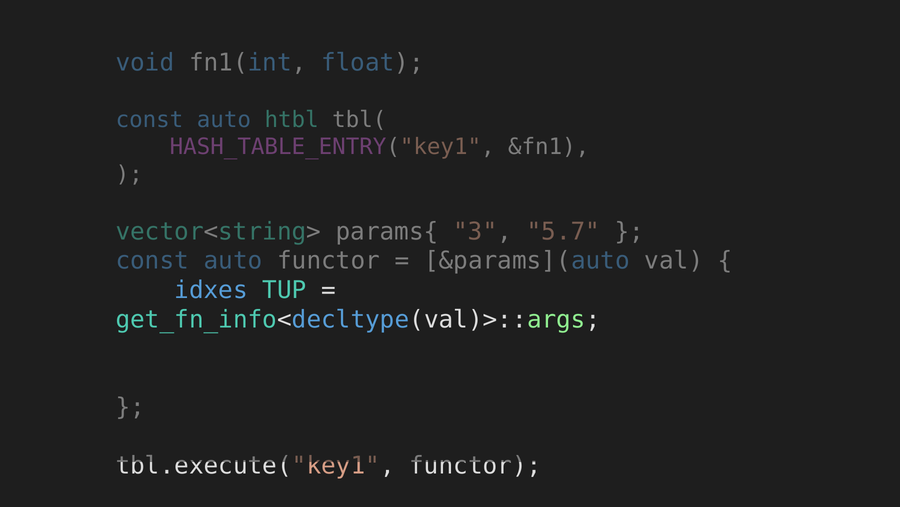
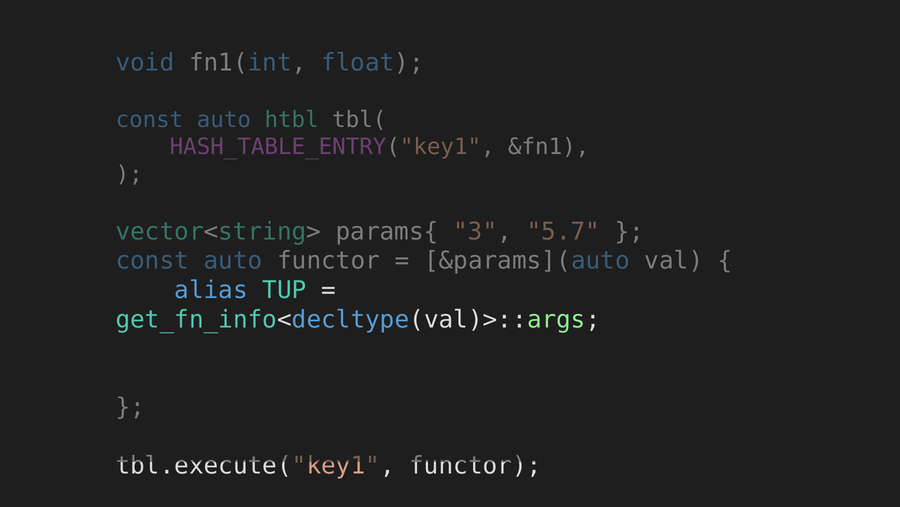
idxes: idxes -> alias
